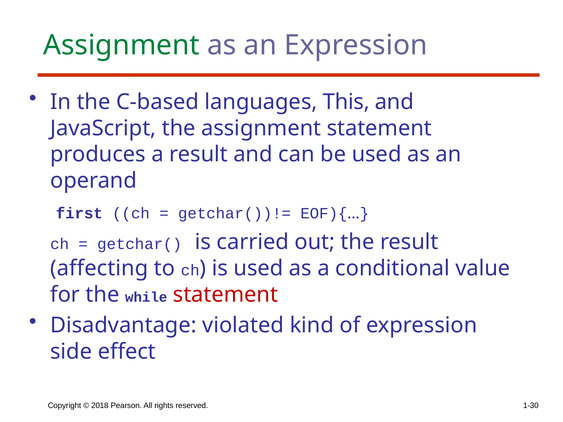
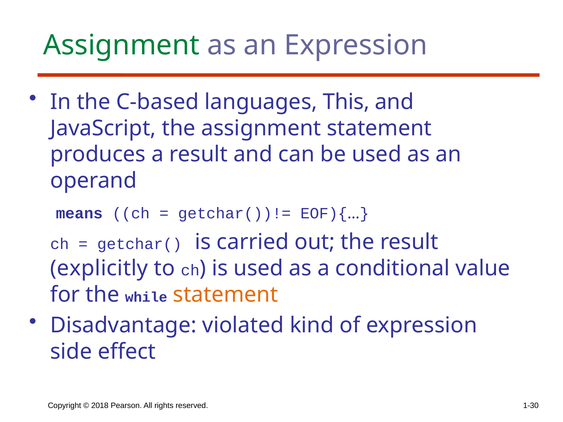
first: first -> means
affecting: affecting -> explicitly
statement at (225, 295) colour: red -> orange
